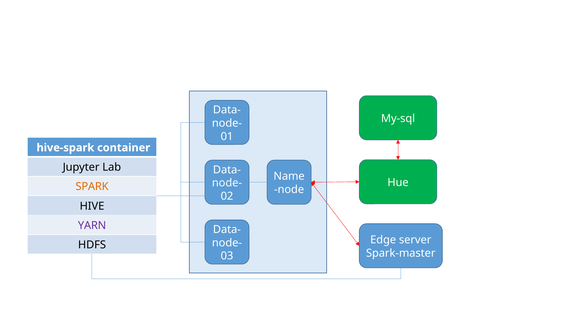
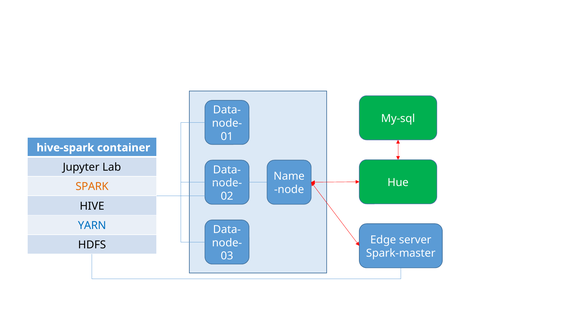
YARN colour: purple -> blue
